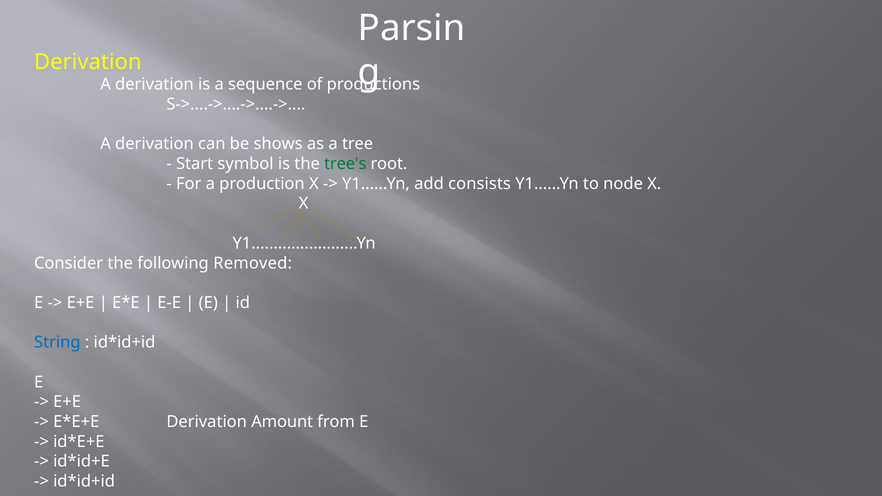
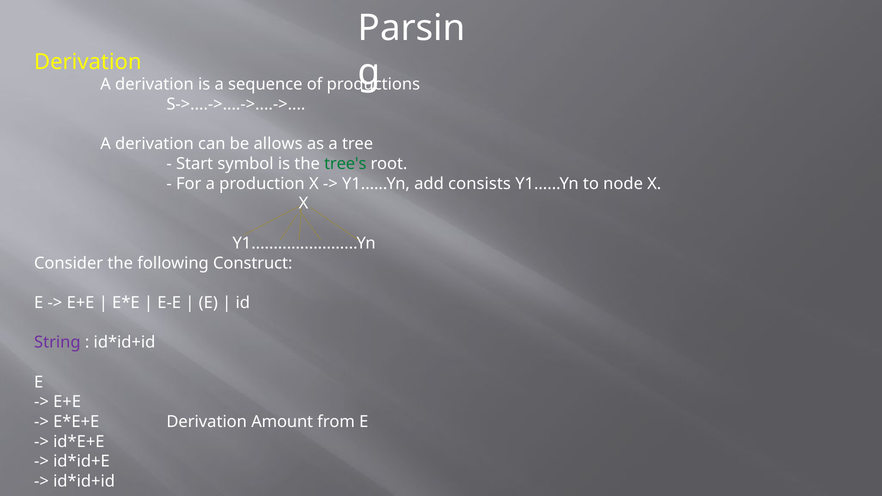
shows: shows -> allows
Removed: Removed -> Construct
String colour: blue -> purple
